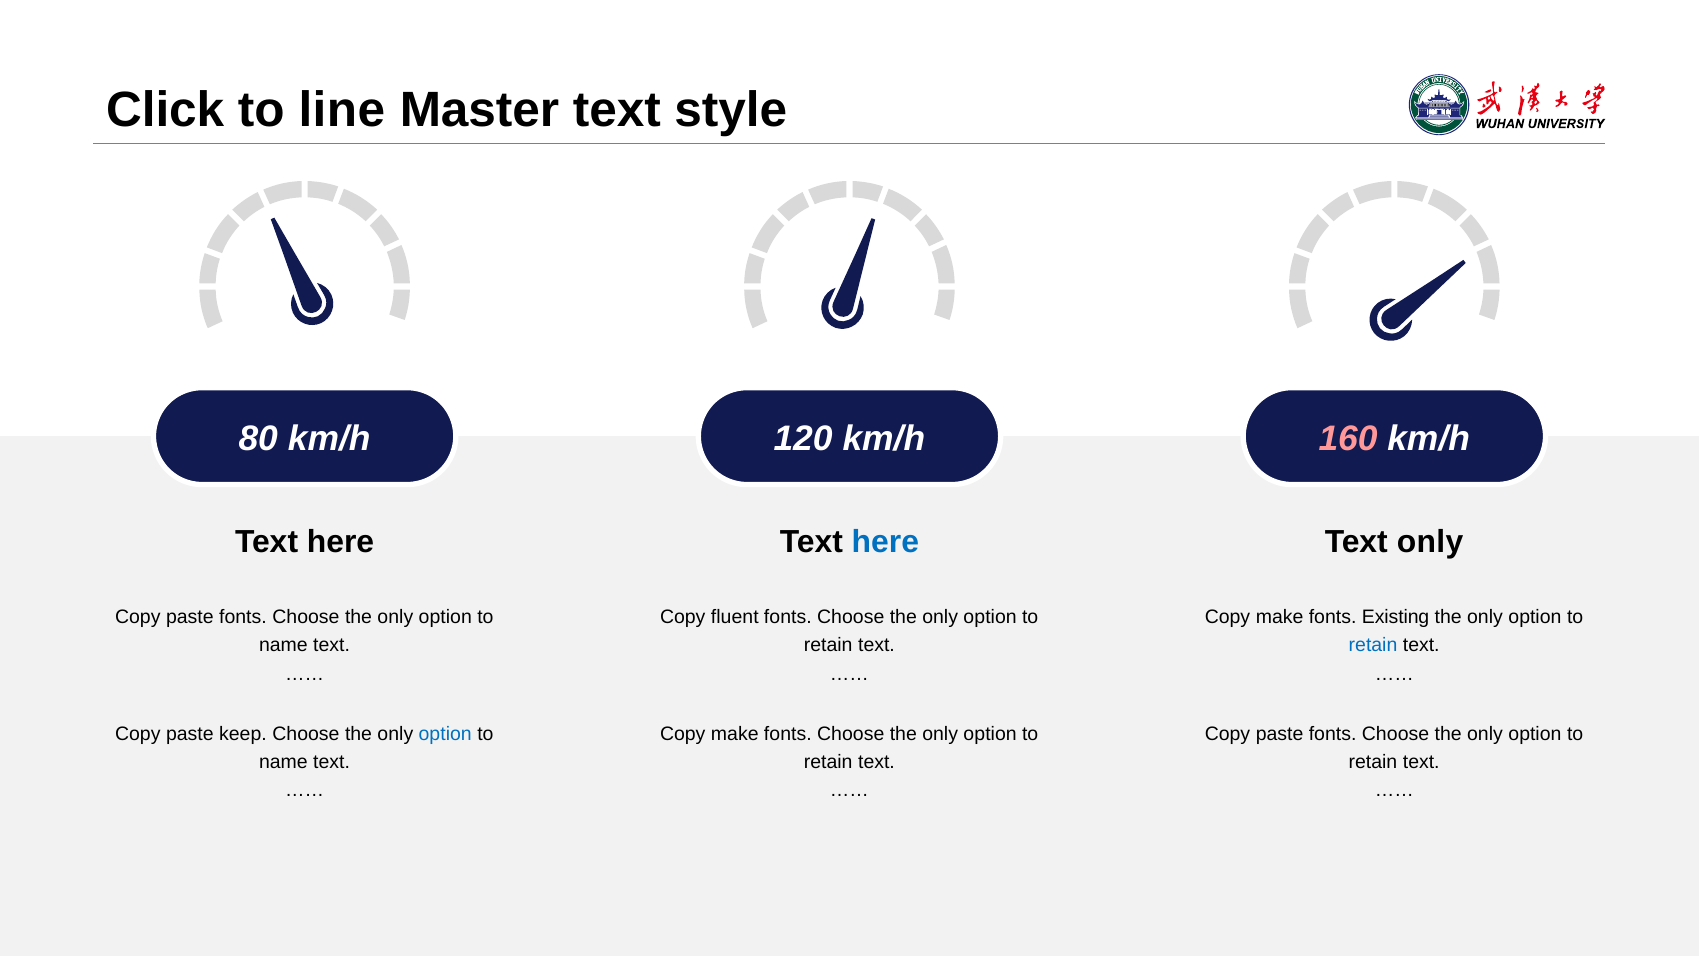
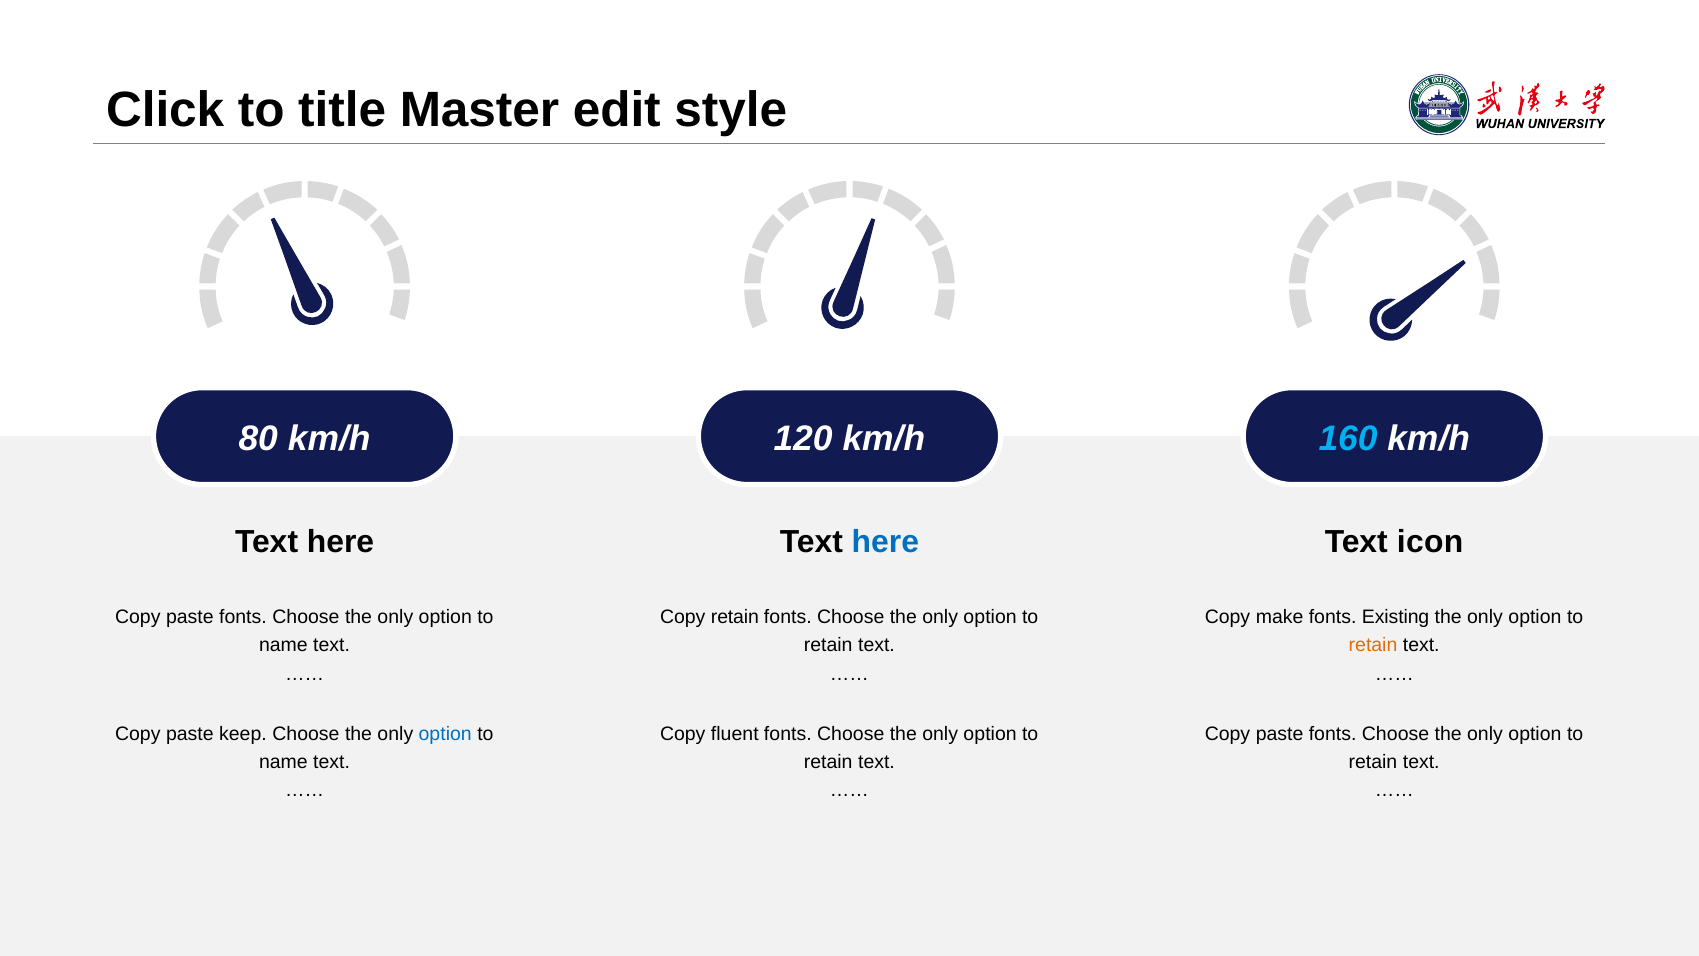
line: line -> title
Master text: text -> edit
160 colour: pink -> light blue
Text only: only -> icon
Copy fluent: fluent -> retain
retain at (1373, 645) colour: blue -> orange
make at (735, 733): make -> fluent
